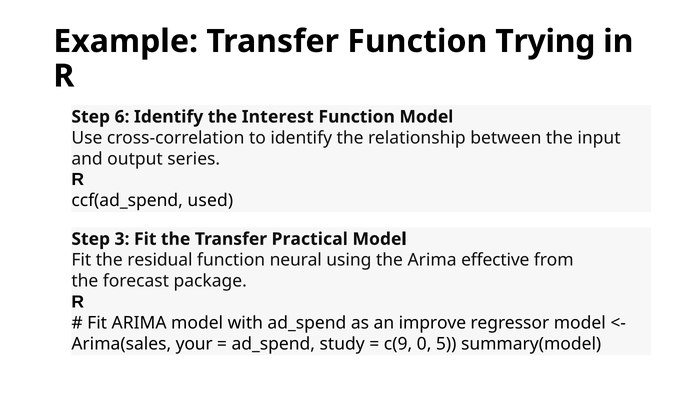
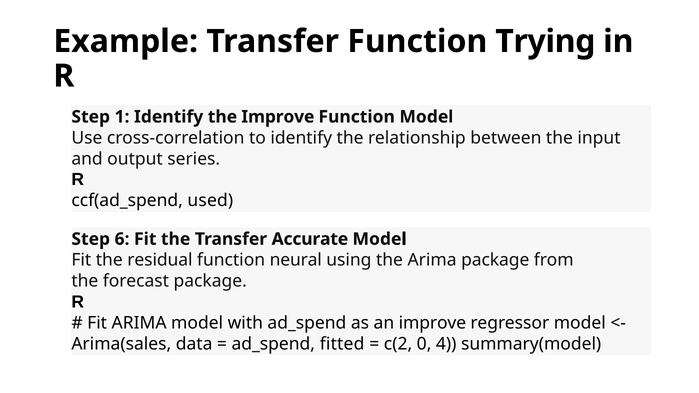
6: 6 -> 1
the Interest: Interest -> Improve
3: 3 -> 6
Practical: Practical -> Accurate
Arima effective: effective -> package
your: your -> data
study: study -> fitted
c(9: c(9 -> c(2
5: 5 -> 4
